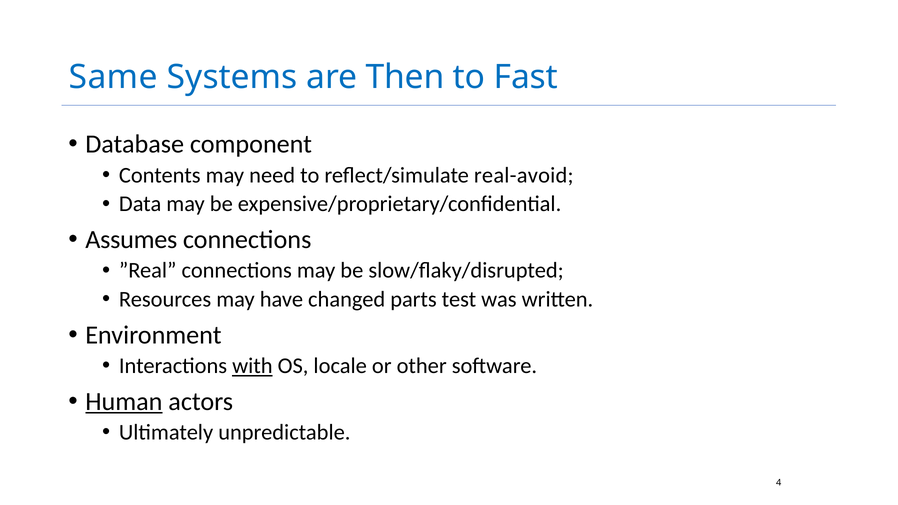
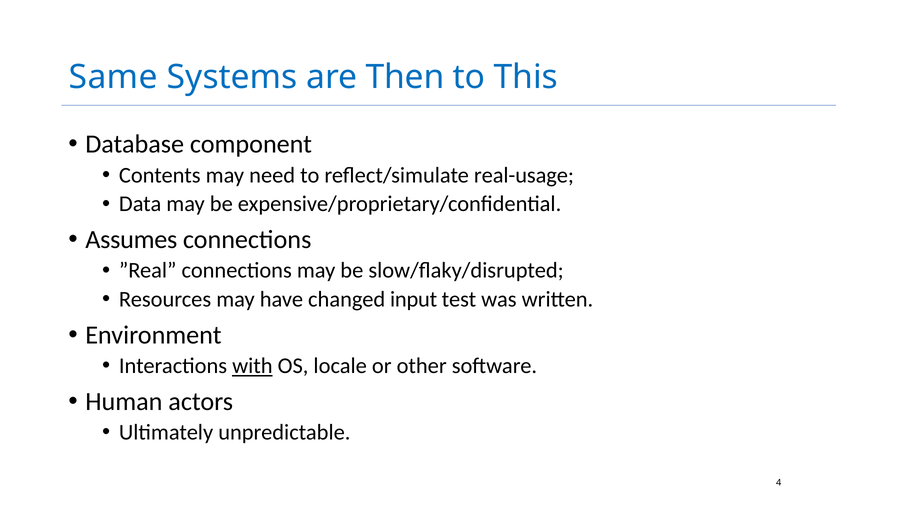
Fast: Fast -> This
real-avoid: real-avoid -> real-usage
parts: parts -> input
Human underline: present -> none
